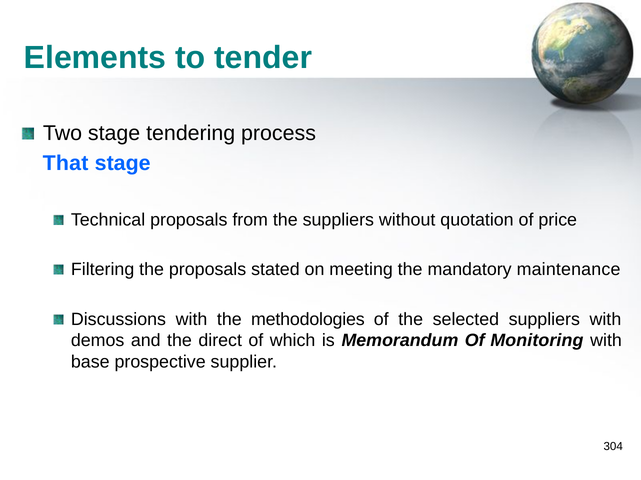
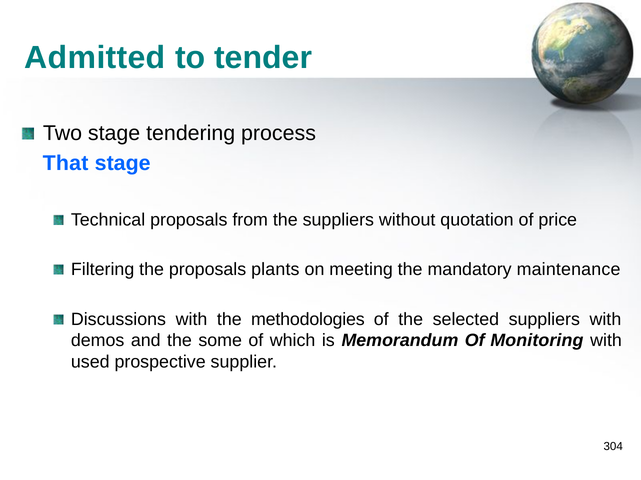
Elements: Elements -> Admitted
stated: stated -> plants
direct: direct -> some
base: base -> used
